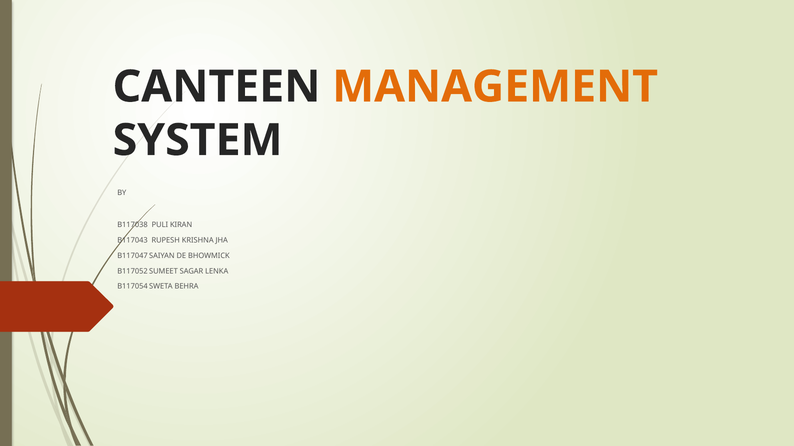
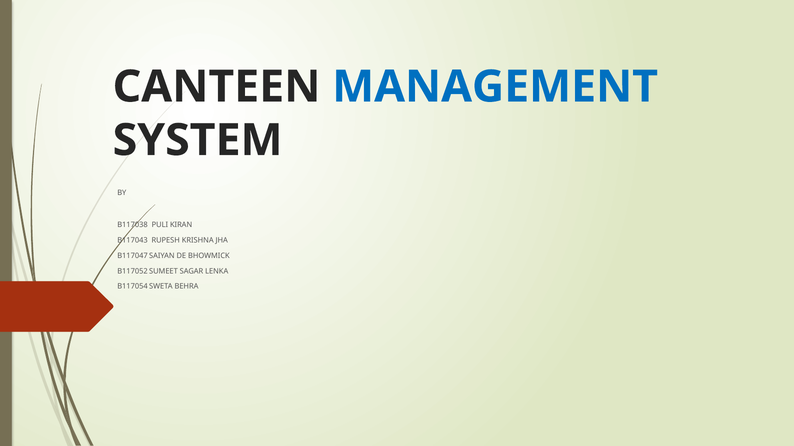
MANAGEMENT colour: orange -> blue
